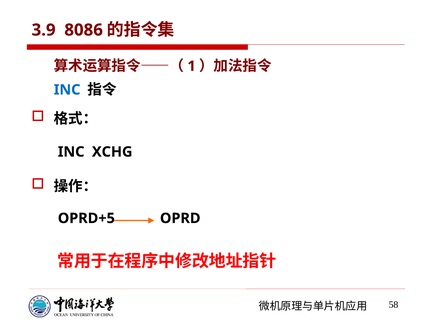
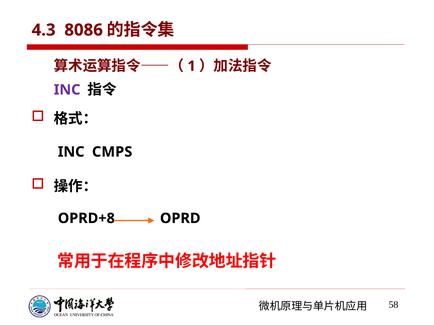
3.9: 3.9 -> 4.3
INC at (67, 90) colour: blue -> purple
XCHG: XCHG -> CMPS
OPRD+5: OPRD+5 -> OPRD+8
